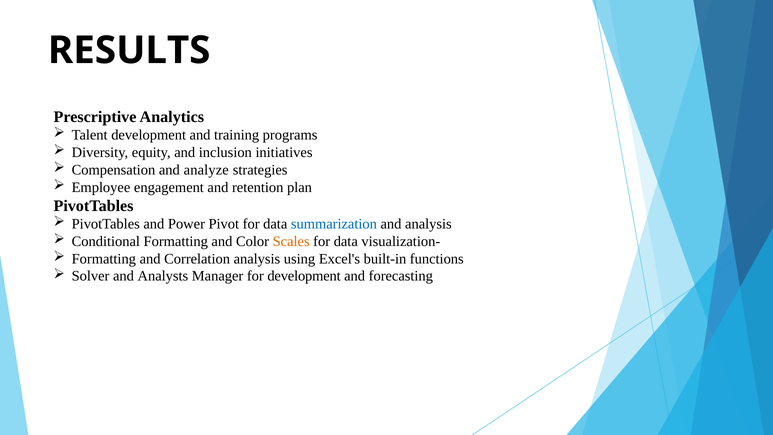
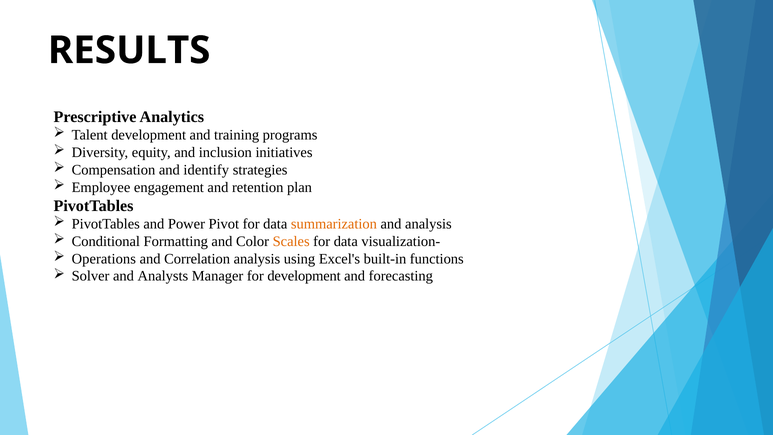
analyze: analyze -> identify
summarization colour: blue -> orange
Formatting at (104, 259): Formatting -> Operations
